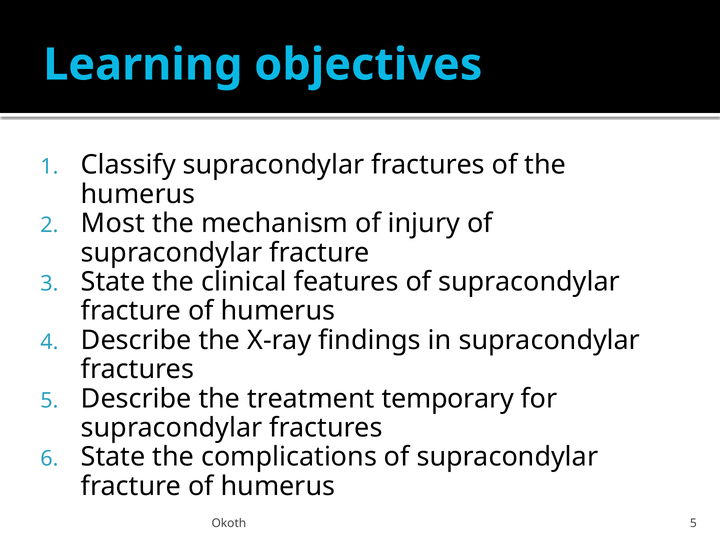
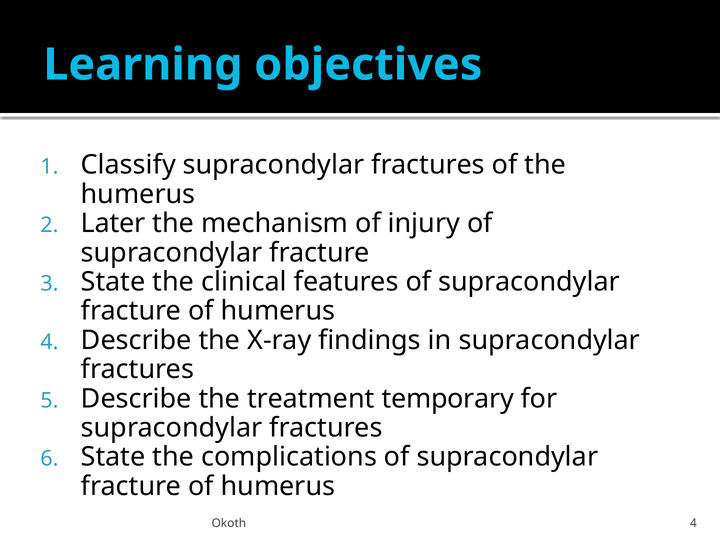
Most: Most -> Later
Okoth 5: 5 -> 4
